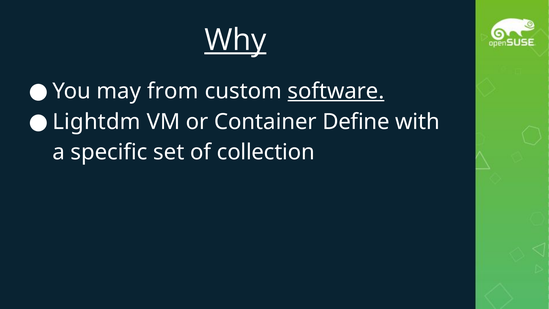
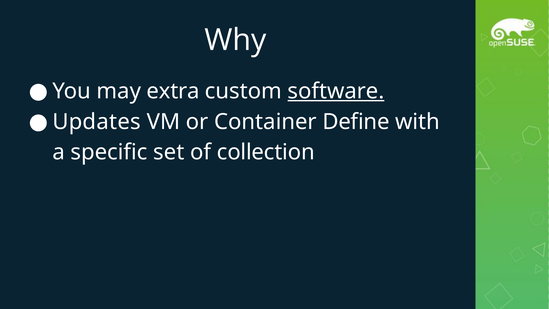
Why underline: present -> none
from: from -> extra
Lightdm: Lightdm -> Updates
